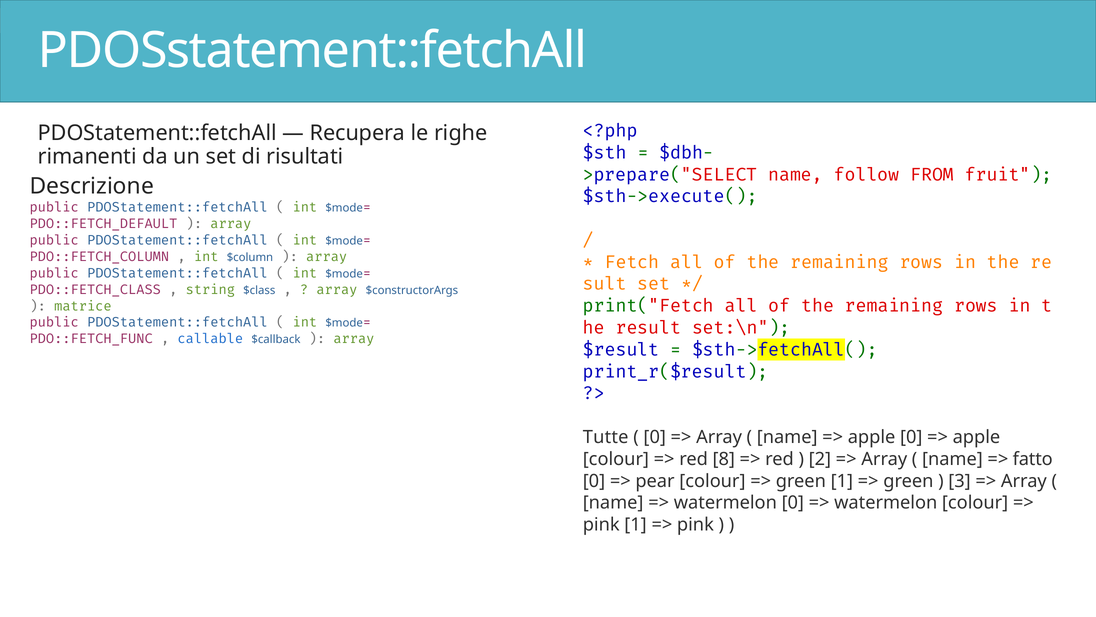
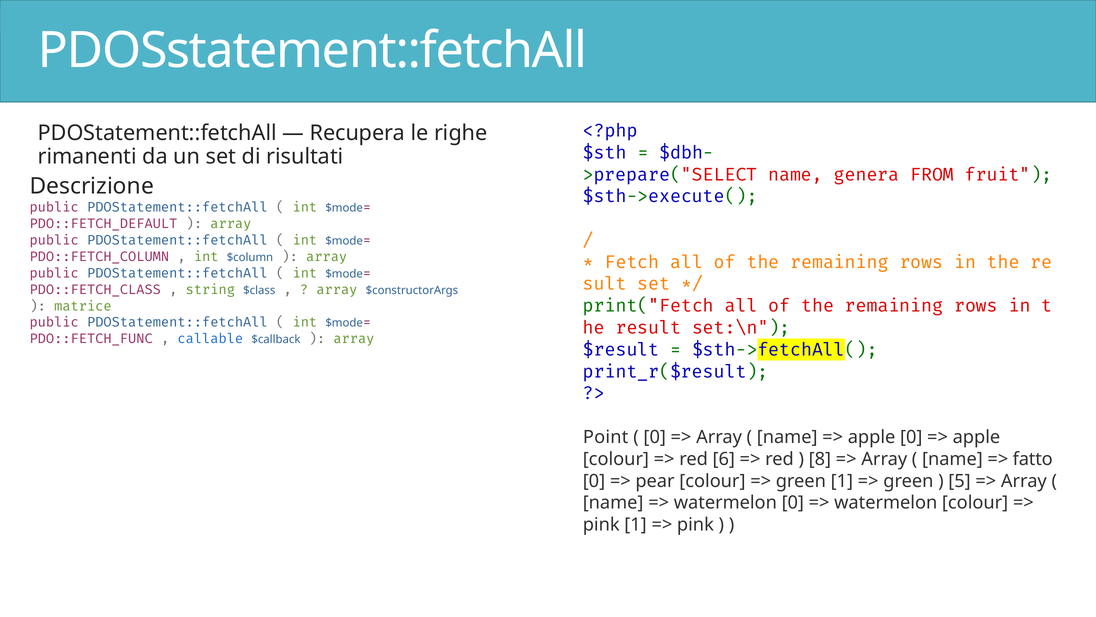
follow: follow -> genera
Tutte: Tutte -> Point
8: 8 -> 6
2: 2 -> 8
3: 3 -> 5
